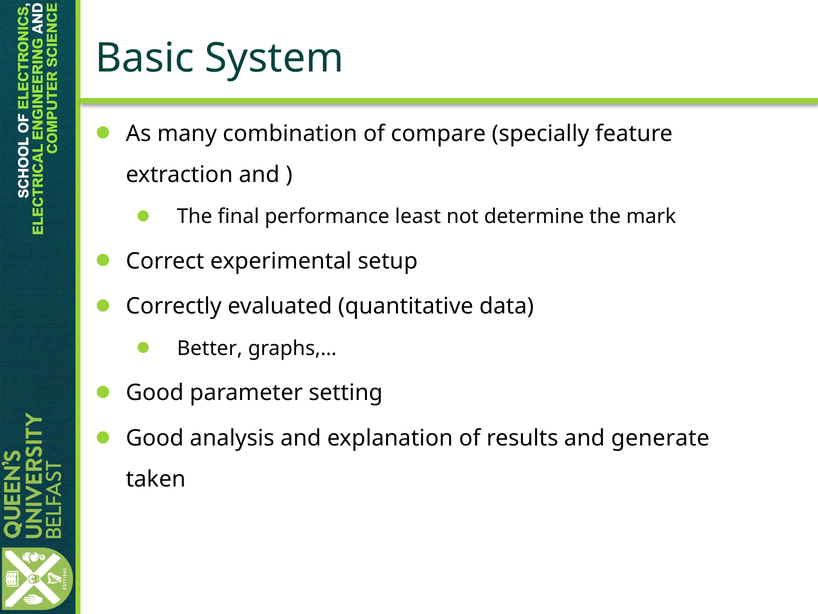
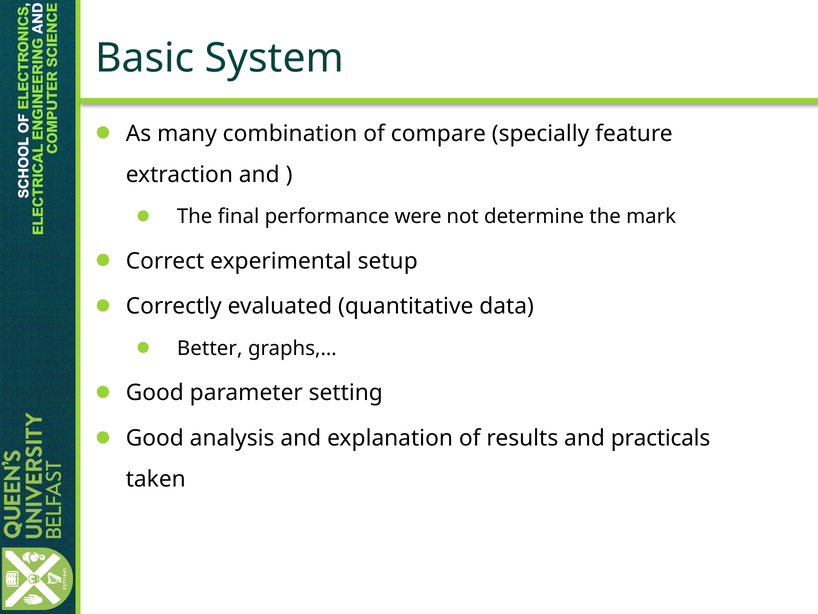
least: least -> were
generate: generate -> practicals
